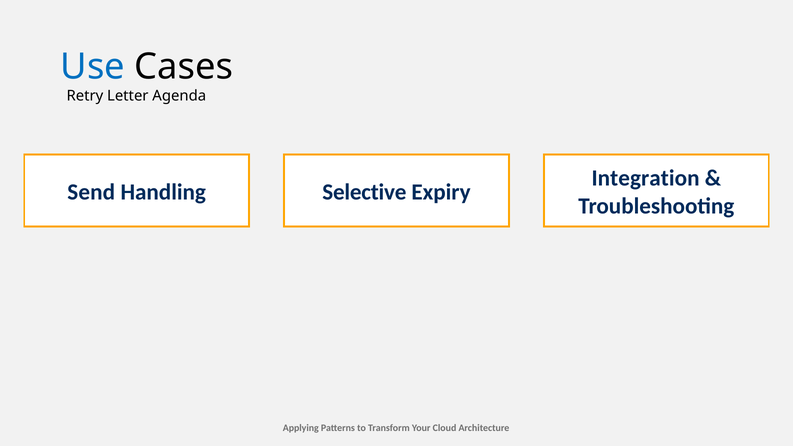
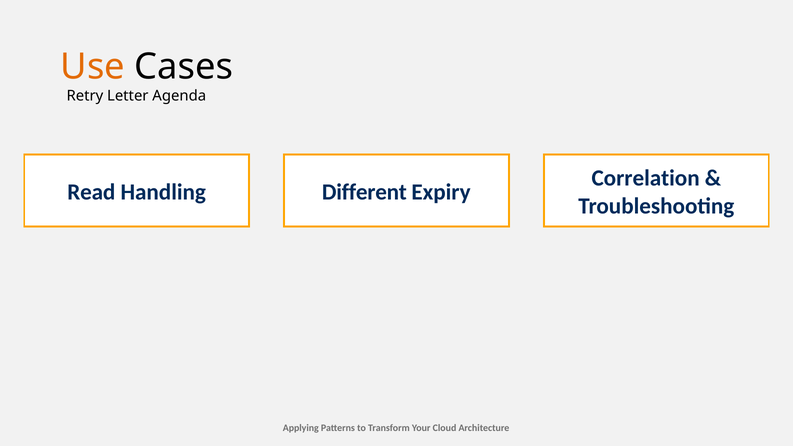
Use colour: blue -> orange
Integration: Integration -> Correlation
Send: Send -> Read
Selective: Selective -> Different
